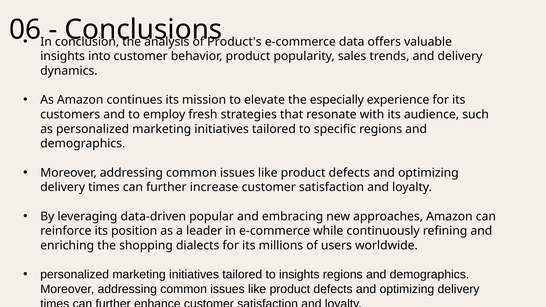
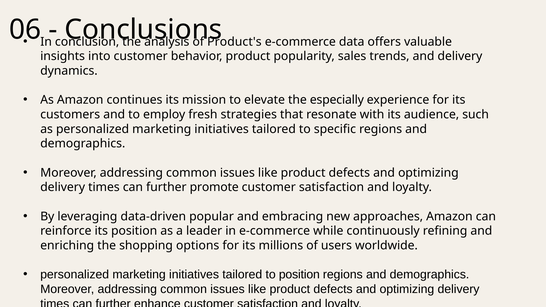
increase: increase -> promote
dialects: dialects -> options
to insights: insights -> position
